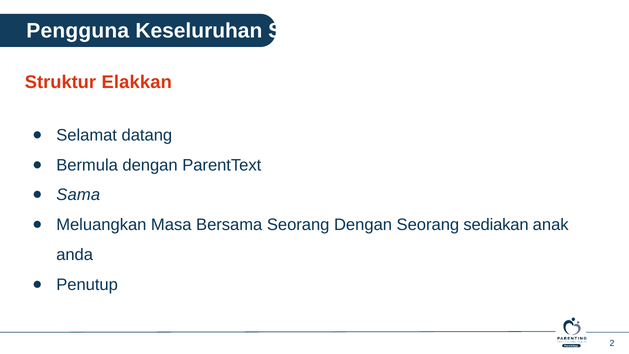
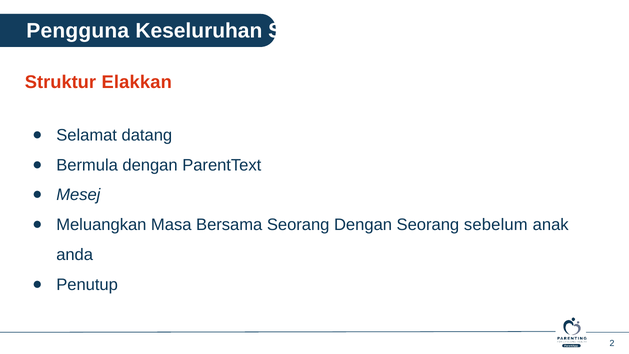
Sama: Sama -> Mesej
sediakan: sediakan -> sebelum
